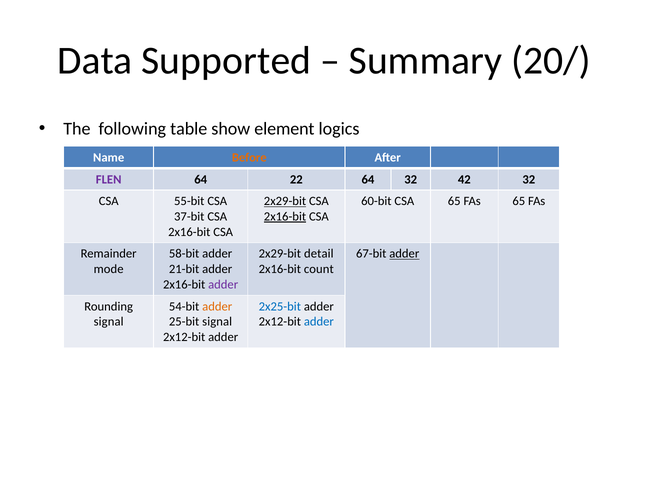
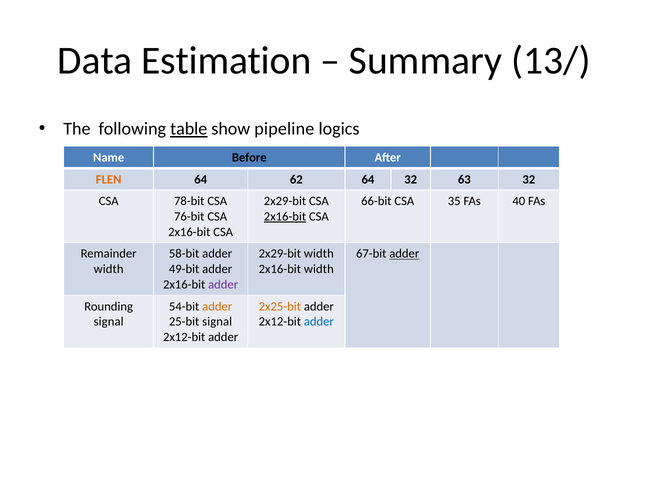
Supported: Supported -> Estimation
20/: 20/ -> 13/
table underline: none -> present
element: element -> pipeline
Before colour: orange -> black
FLEN colour: purple -> orange
22: 22 -> 62
42: 42 -> 63
55-bit: 55-bit -> 78-bit
2x29-bit at (285, 201) underline: present -> none
60-bit: 60-bit -> 66-bit
CSA 65: 65 -> 35
FAs 65: 65 -> 40
37-bit: 37-bit -> 76-bit
2x29-bit detail: detail -> width
mode at (109, 269): mode -> width
21-bit: 21-bit -> 49-bit
2x16-bit count: count -> width
2x25-bit colour: blue -> orange
